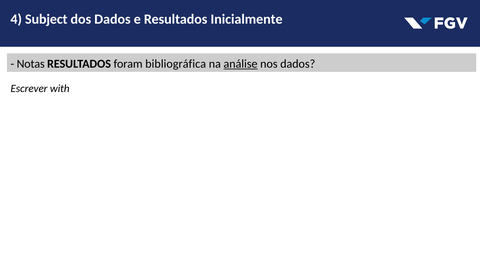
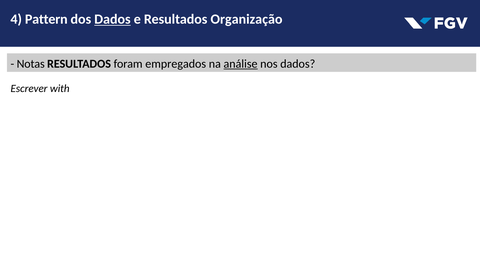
Subject: Subject -> Pattern
Dados at (112, 19) underline: none -> present
Inicialmente: Inicialmente -> Organização
bibliográfica: bibliográfica -> empregados
